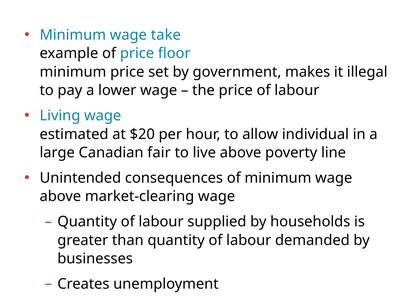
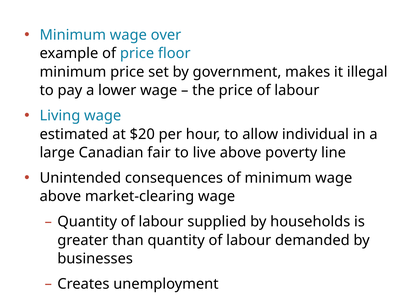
take: take -> over
